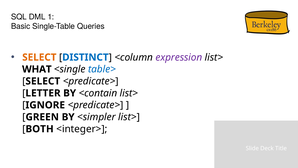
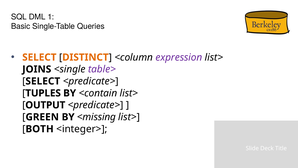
DISTINCT colour: blue -> orange
WHAT: WHAT -> JOINS
table> colour: blue -> purple
LETTER: LETTER -> TUPLES
IGNORE: IGNORE -> OUTPUT
<simpler: <simpler -> <missing
